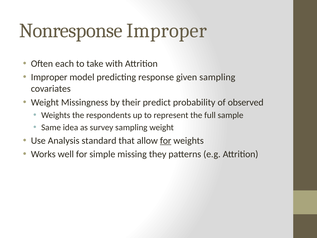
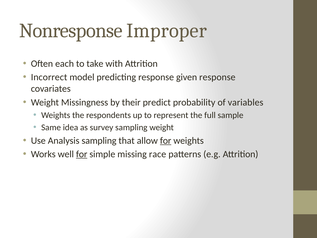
Improper at (49, 77): Improper -> Incorrect
given sampling: sampling -> response
observed: observed -> variables
Analysis standard: standard -> sampling
for at (82, 154) underline: none -> present
they: they -> race
